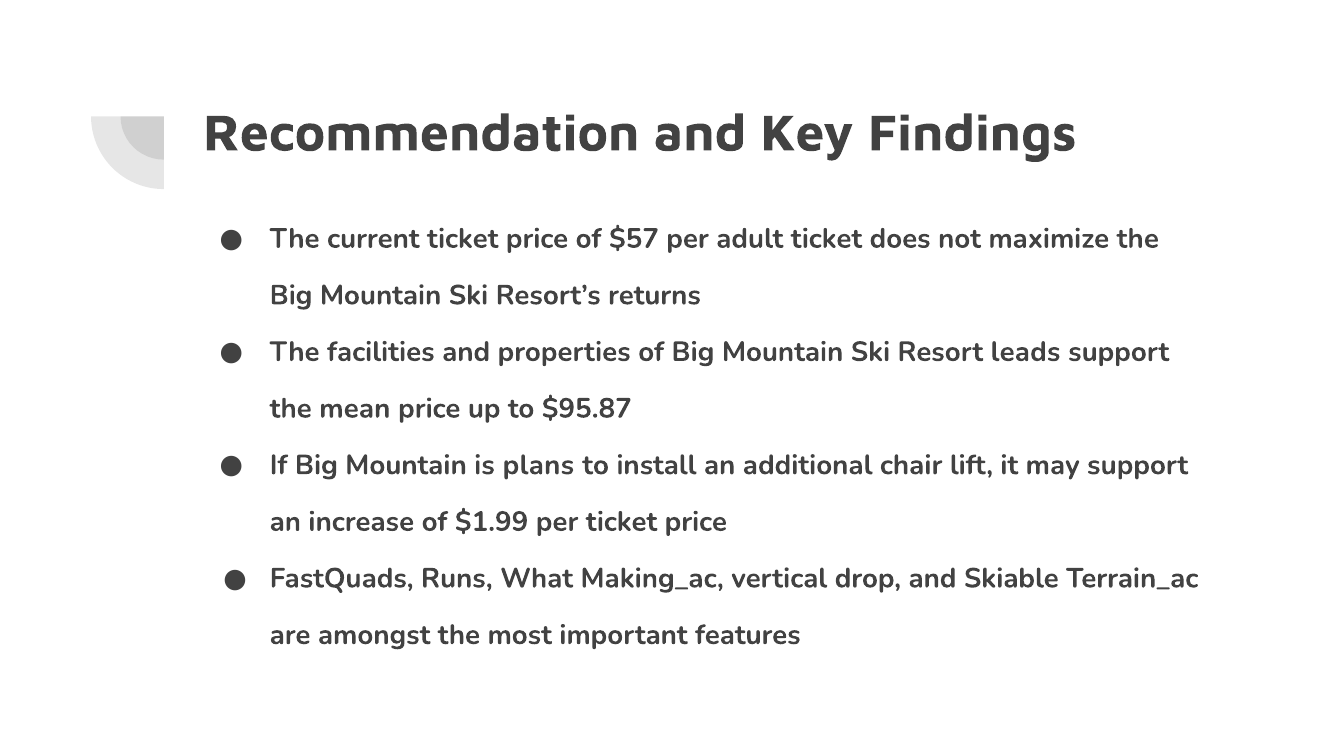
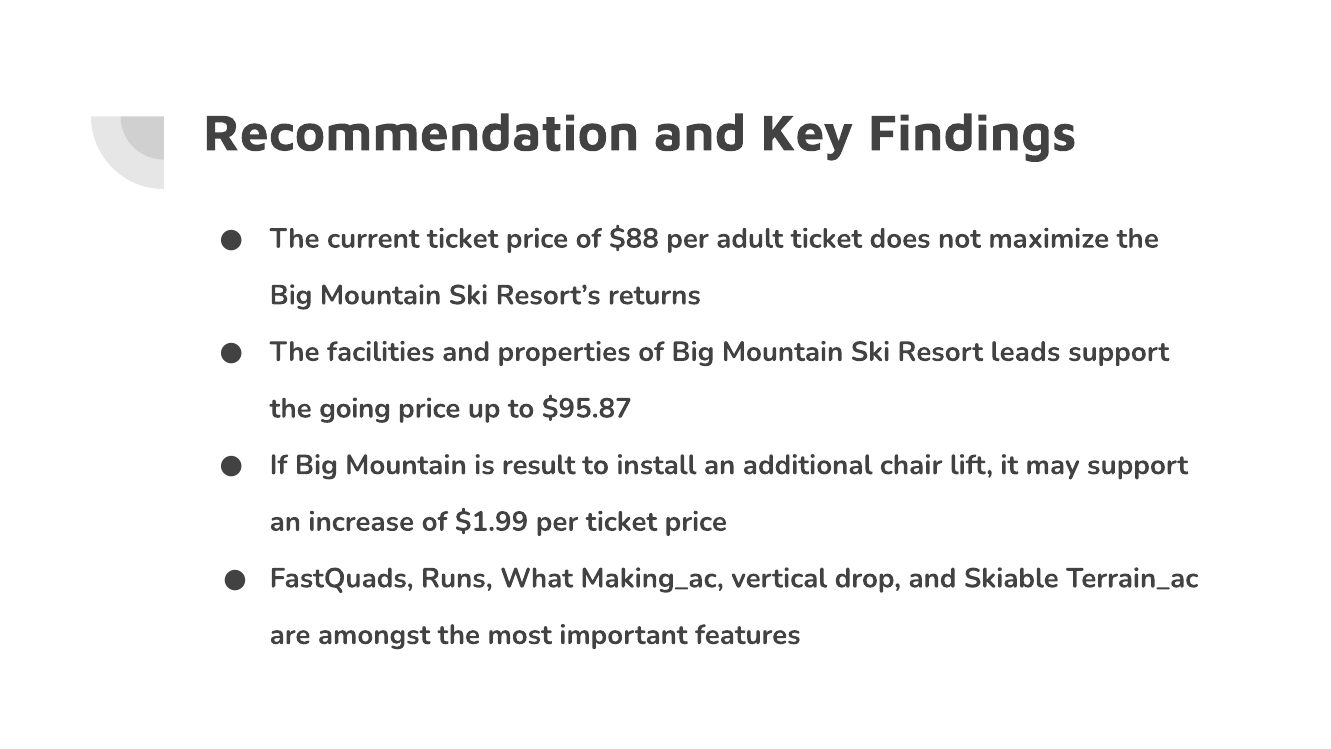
$57: $57 -> $88
mean: mean -> going
plans: plans -> result
